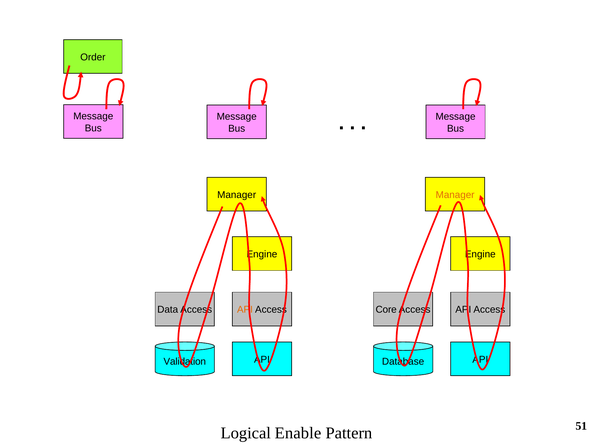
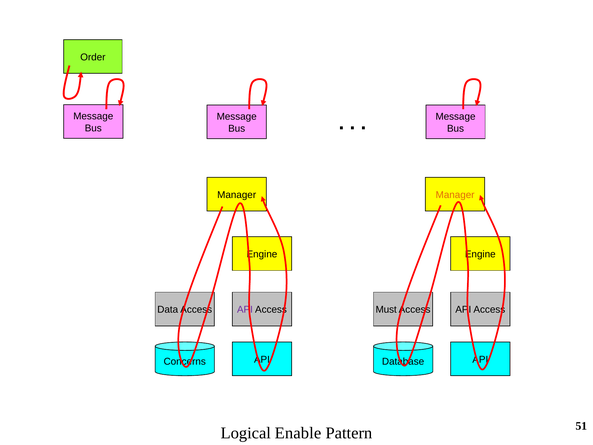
API at (245, 310) colour: orange -> purple
Core: Core -> Must
Validation: Validation -> Concerns
